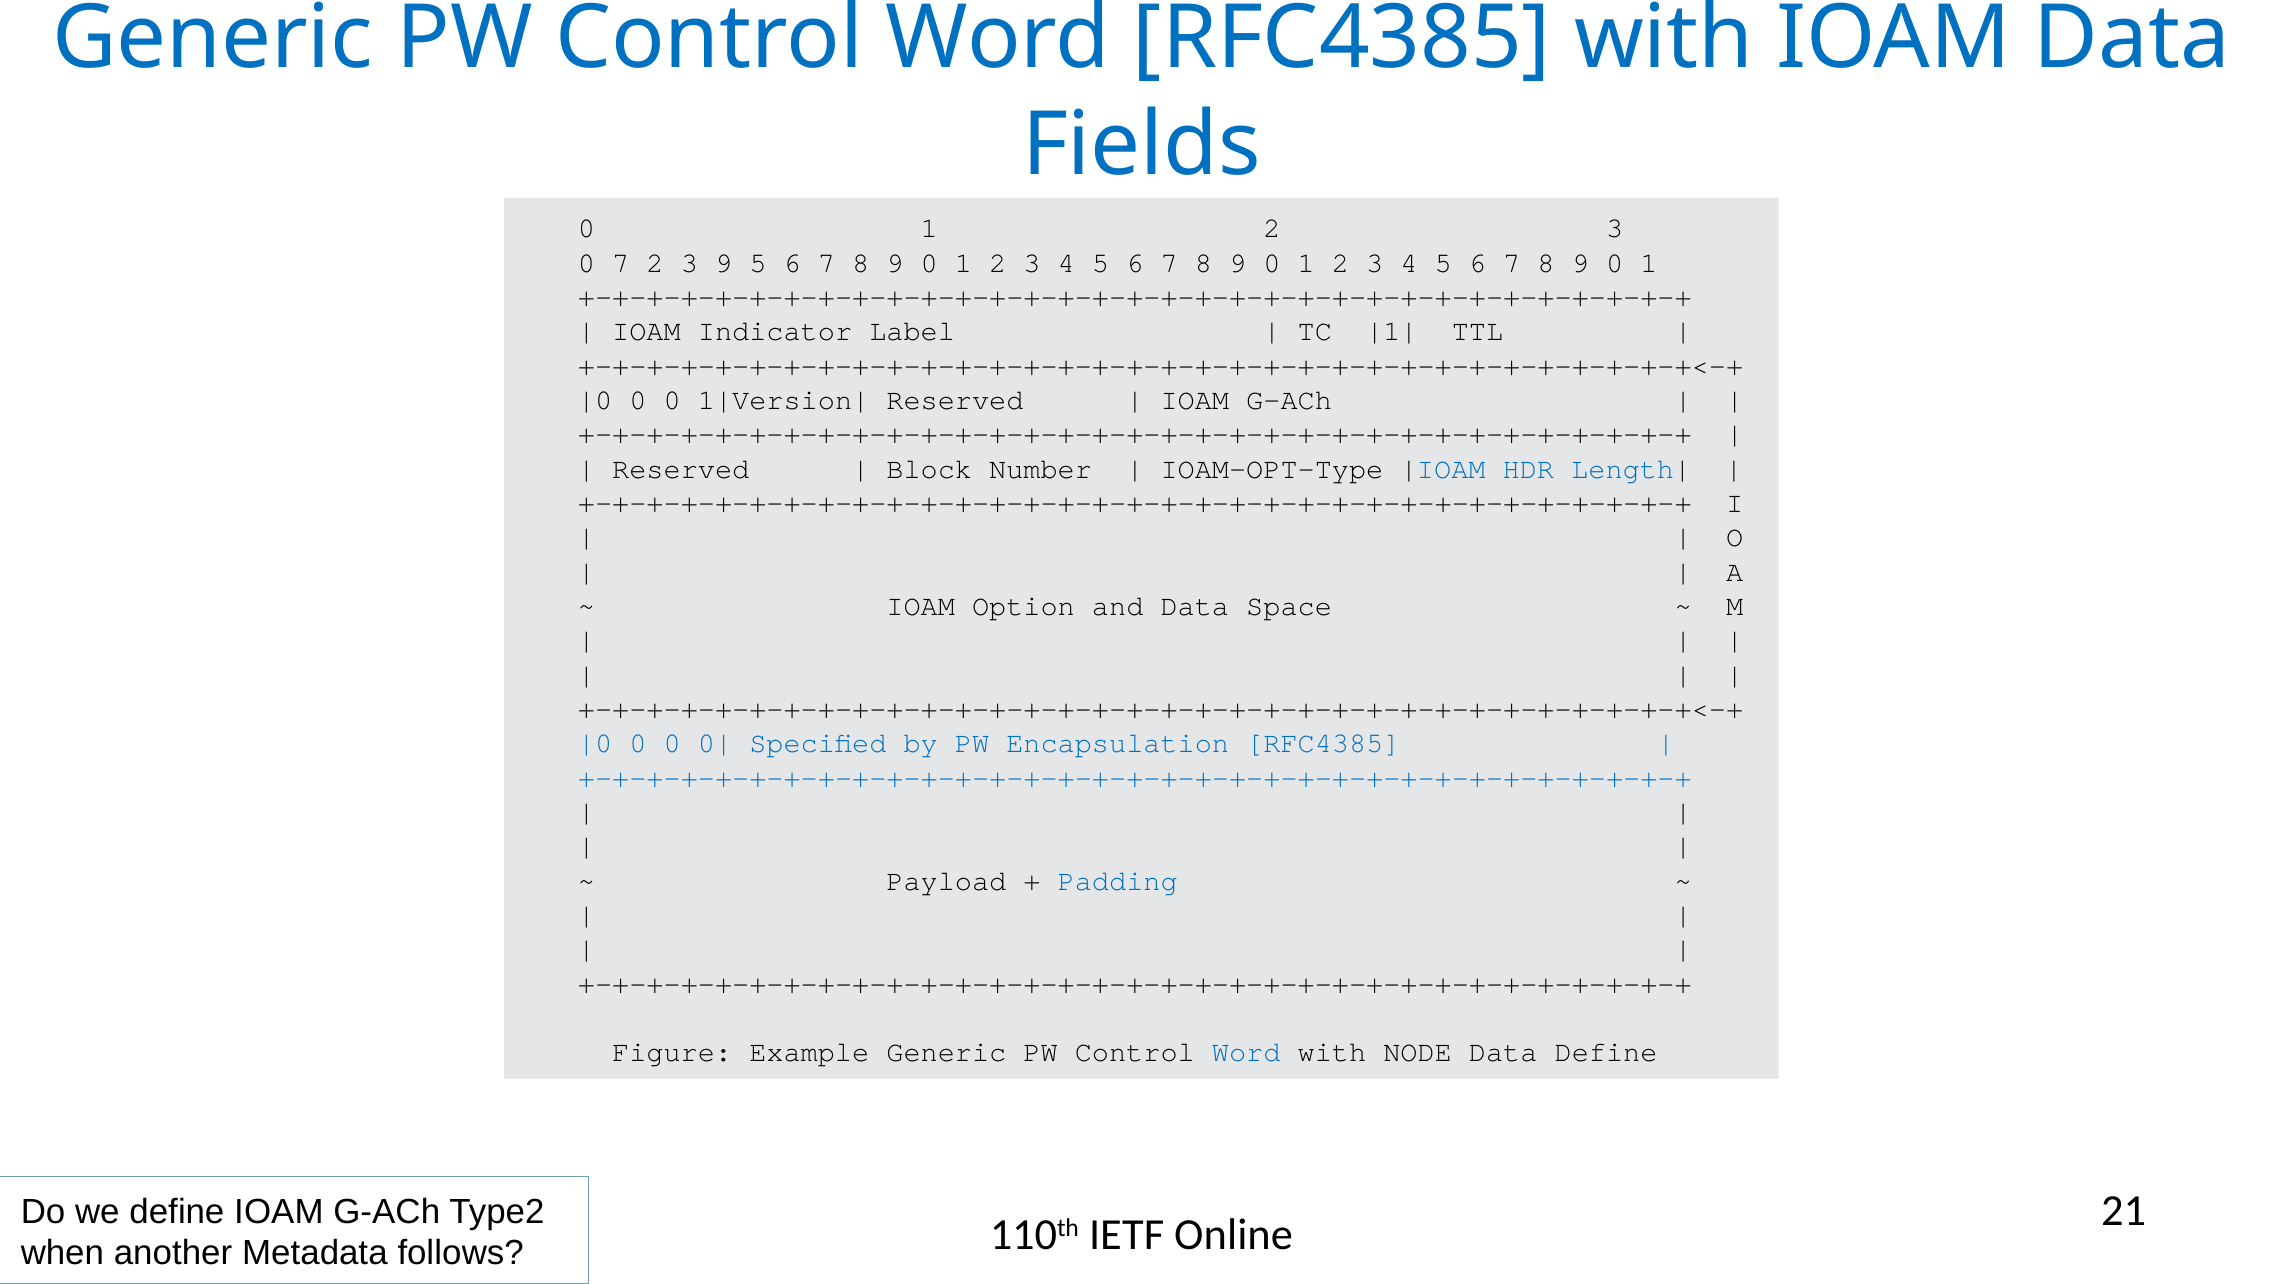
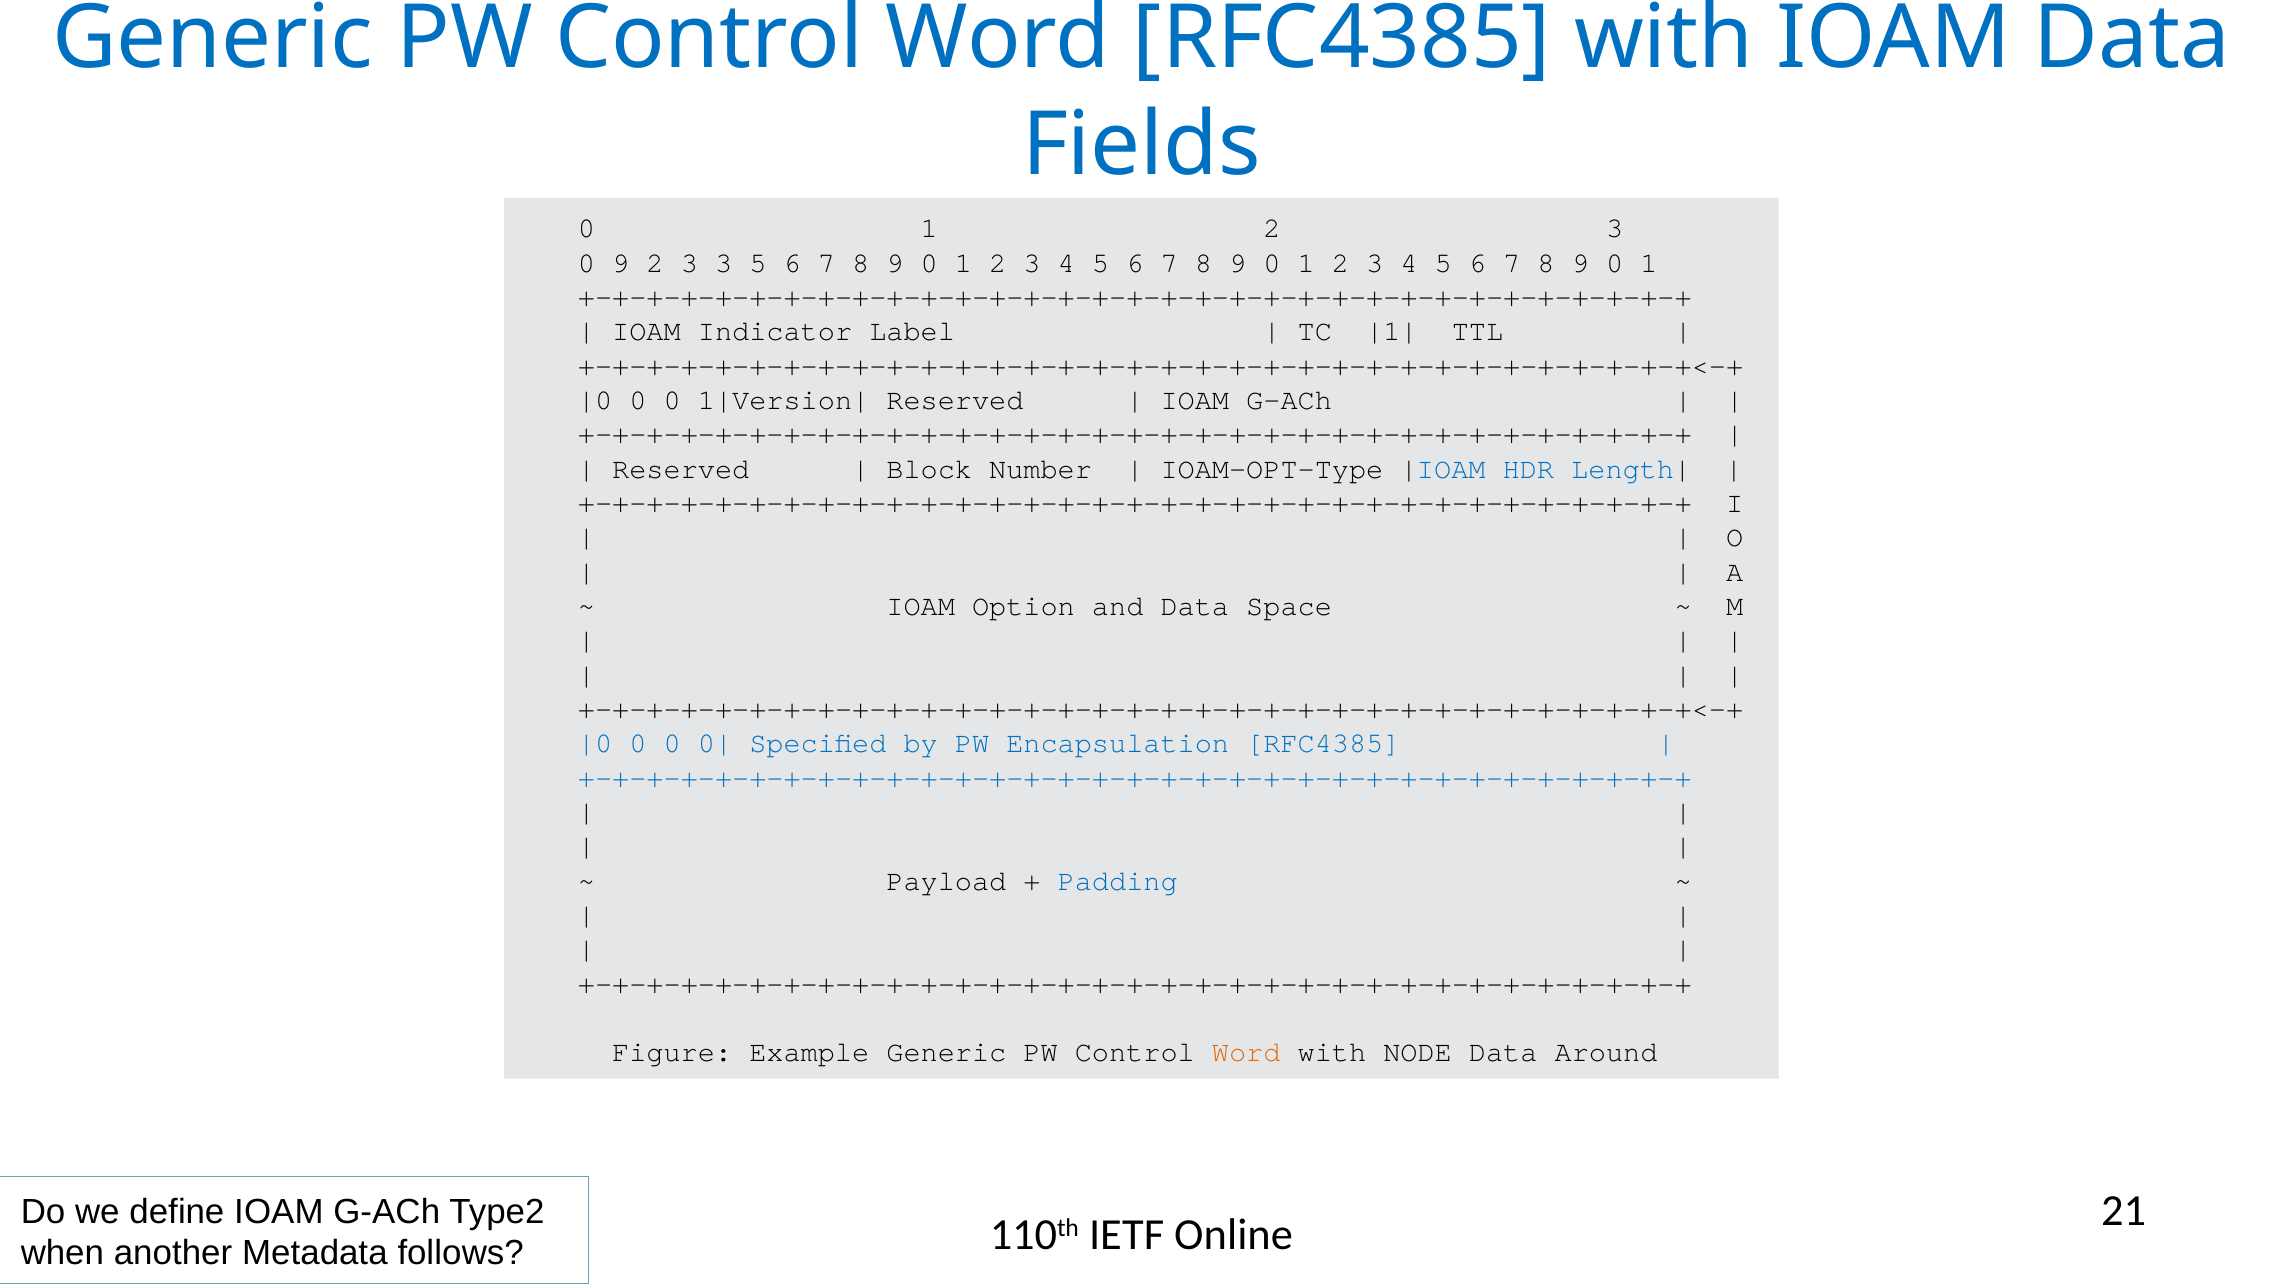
0 7: 7 -> 9
3 9: 9 -> 3
Word at (1246, 1052) colour: blue -> orange
Data Define: Define -> Around
